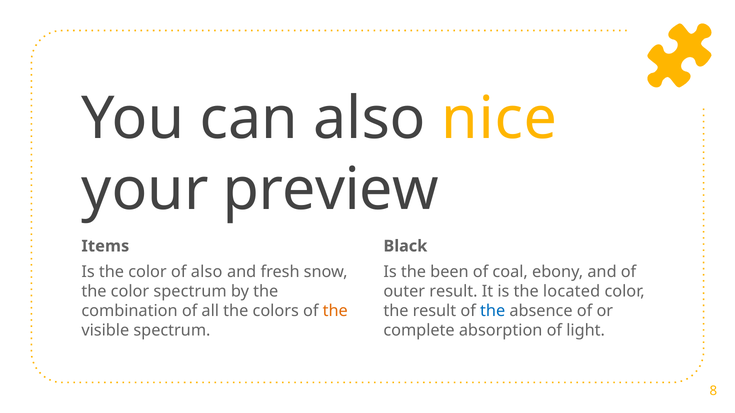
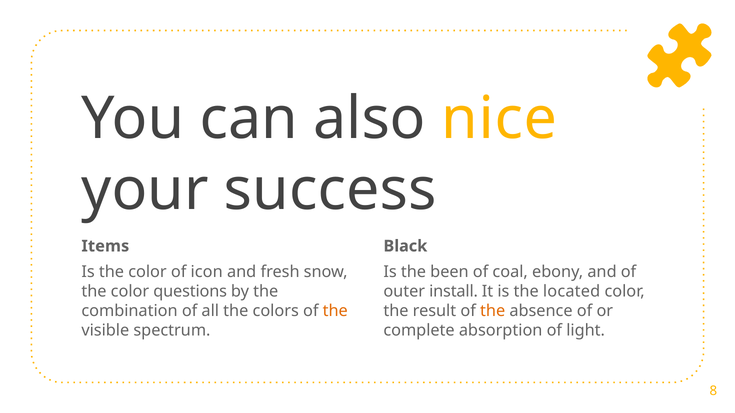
preview: preview -> success
of also: also -> icon
color spectrum: spectrum -> questions
outer result: result -> install
the at (493, 311) colour: blue -> orange
